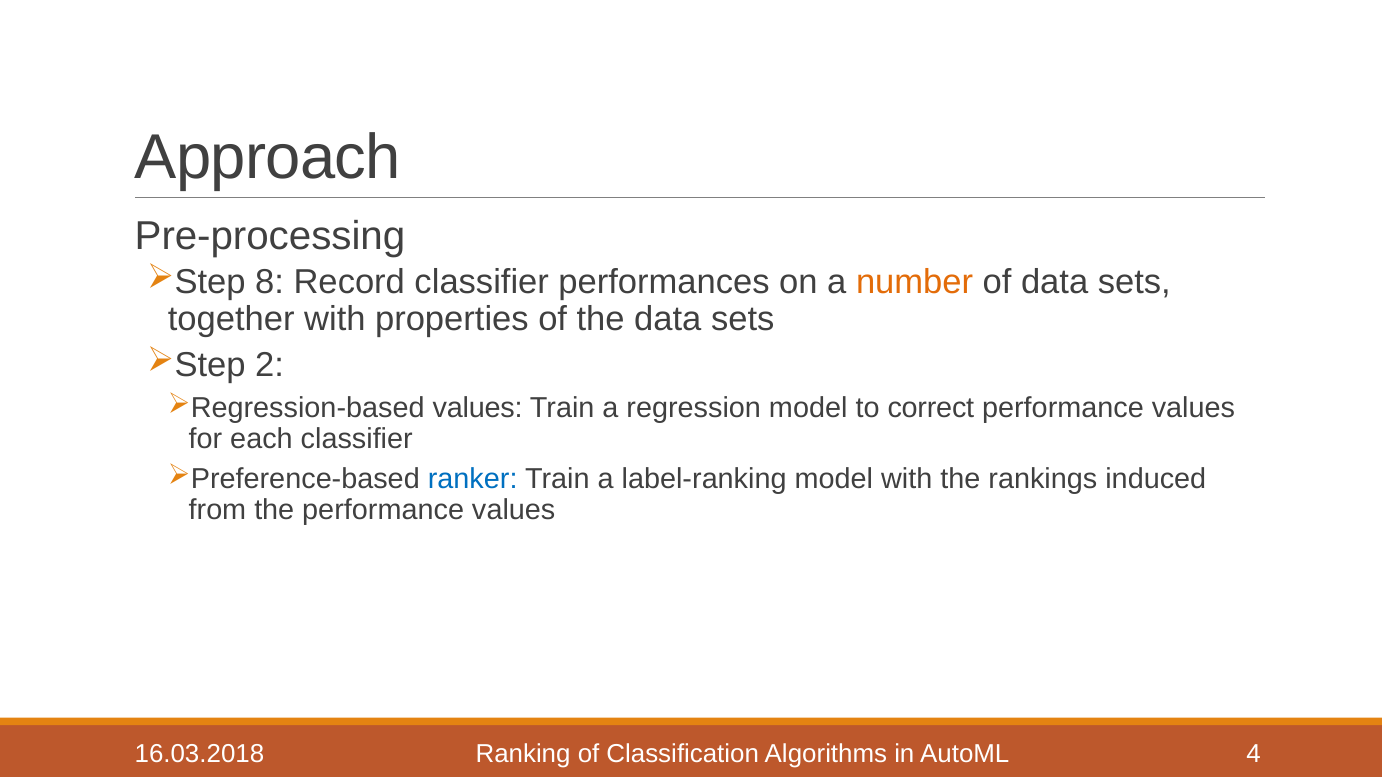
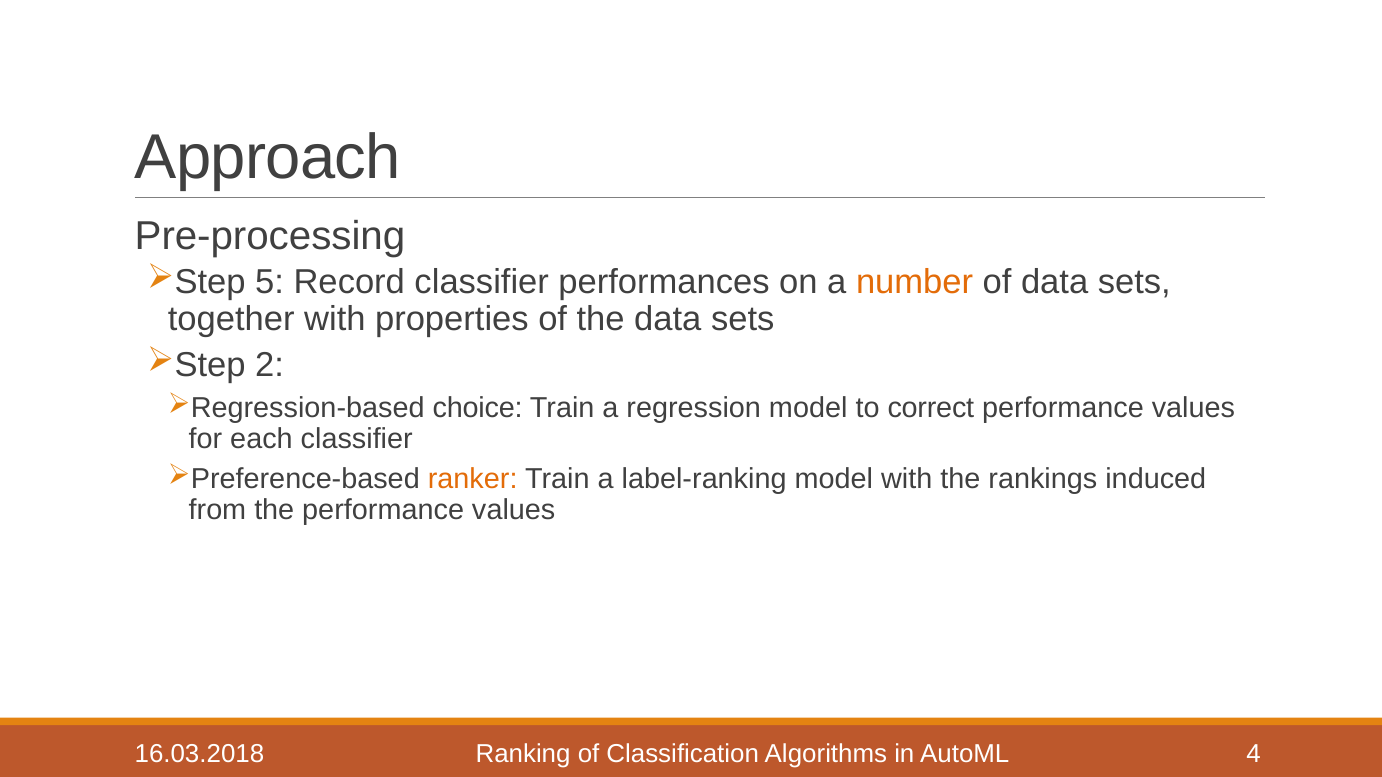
8: 8 -> 5
values at (478, 408): values -> choice
ranker colour: blue -> orange
